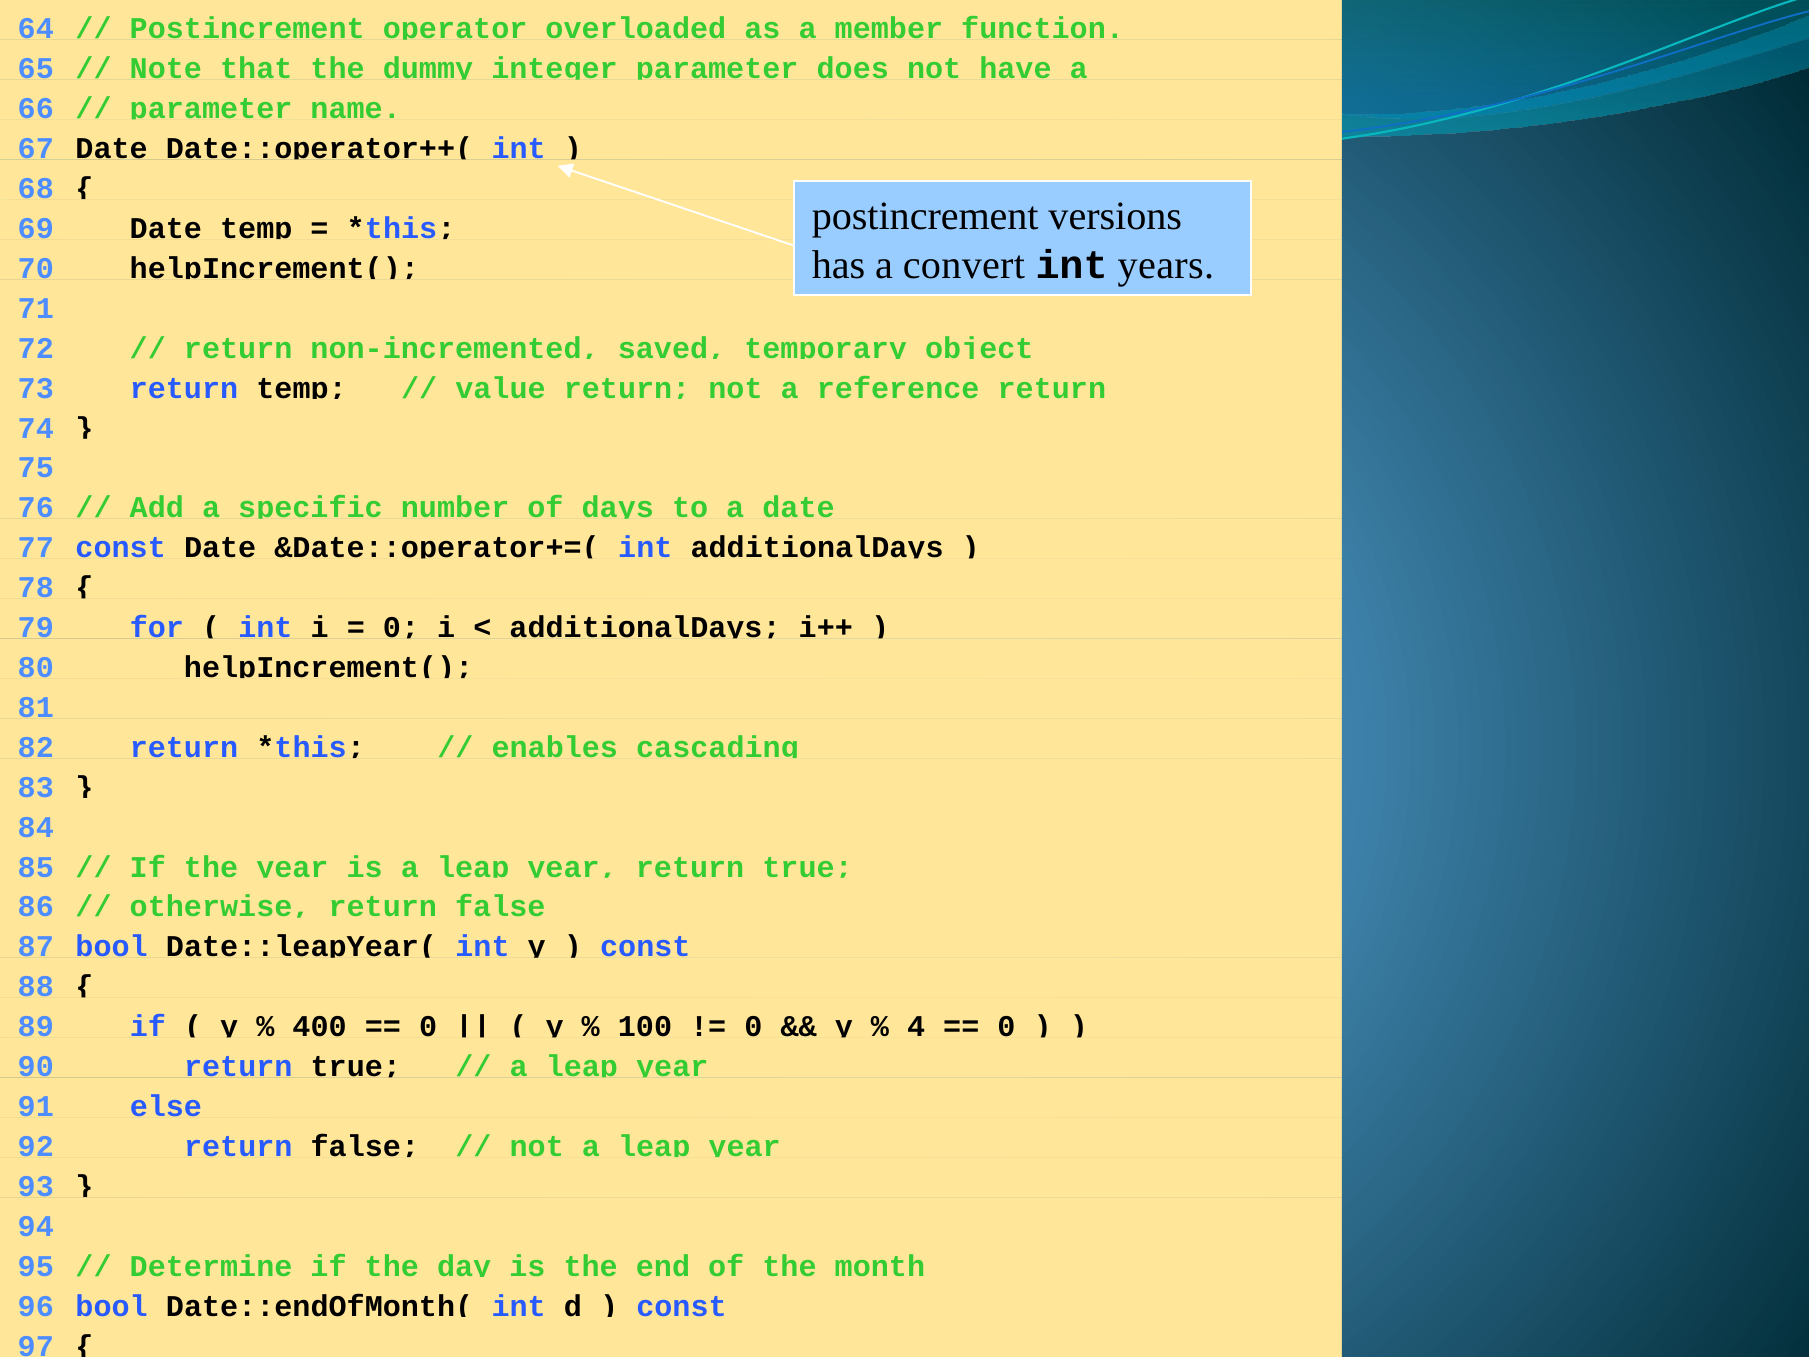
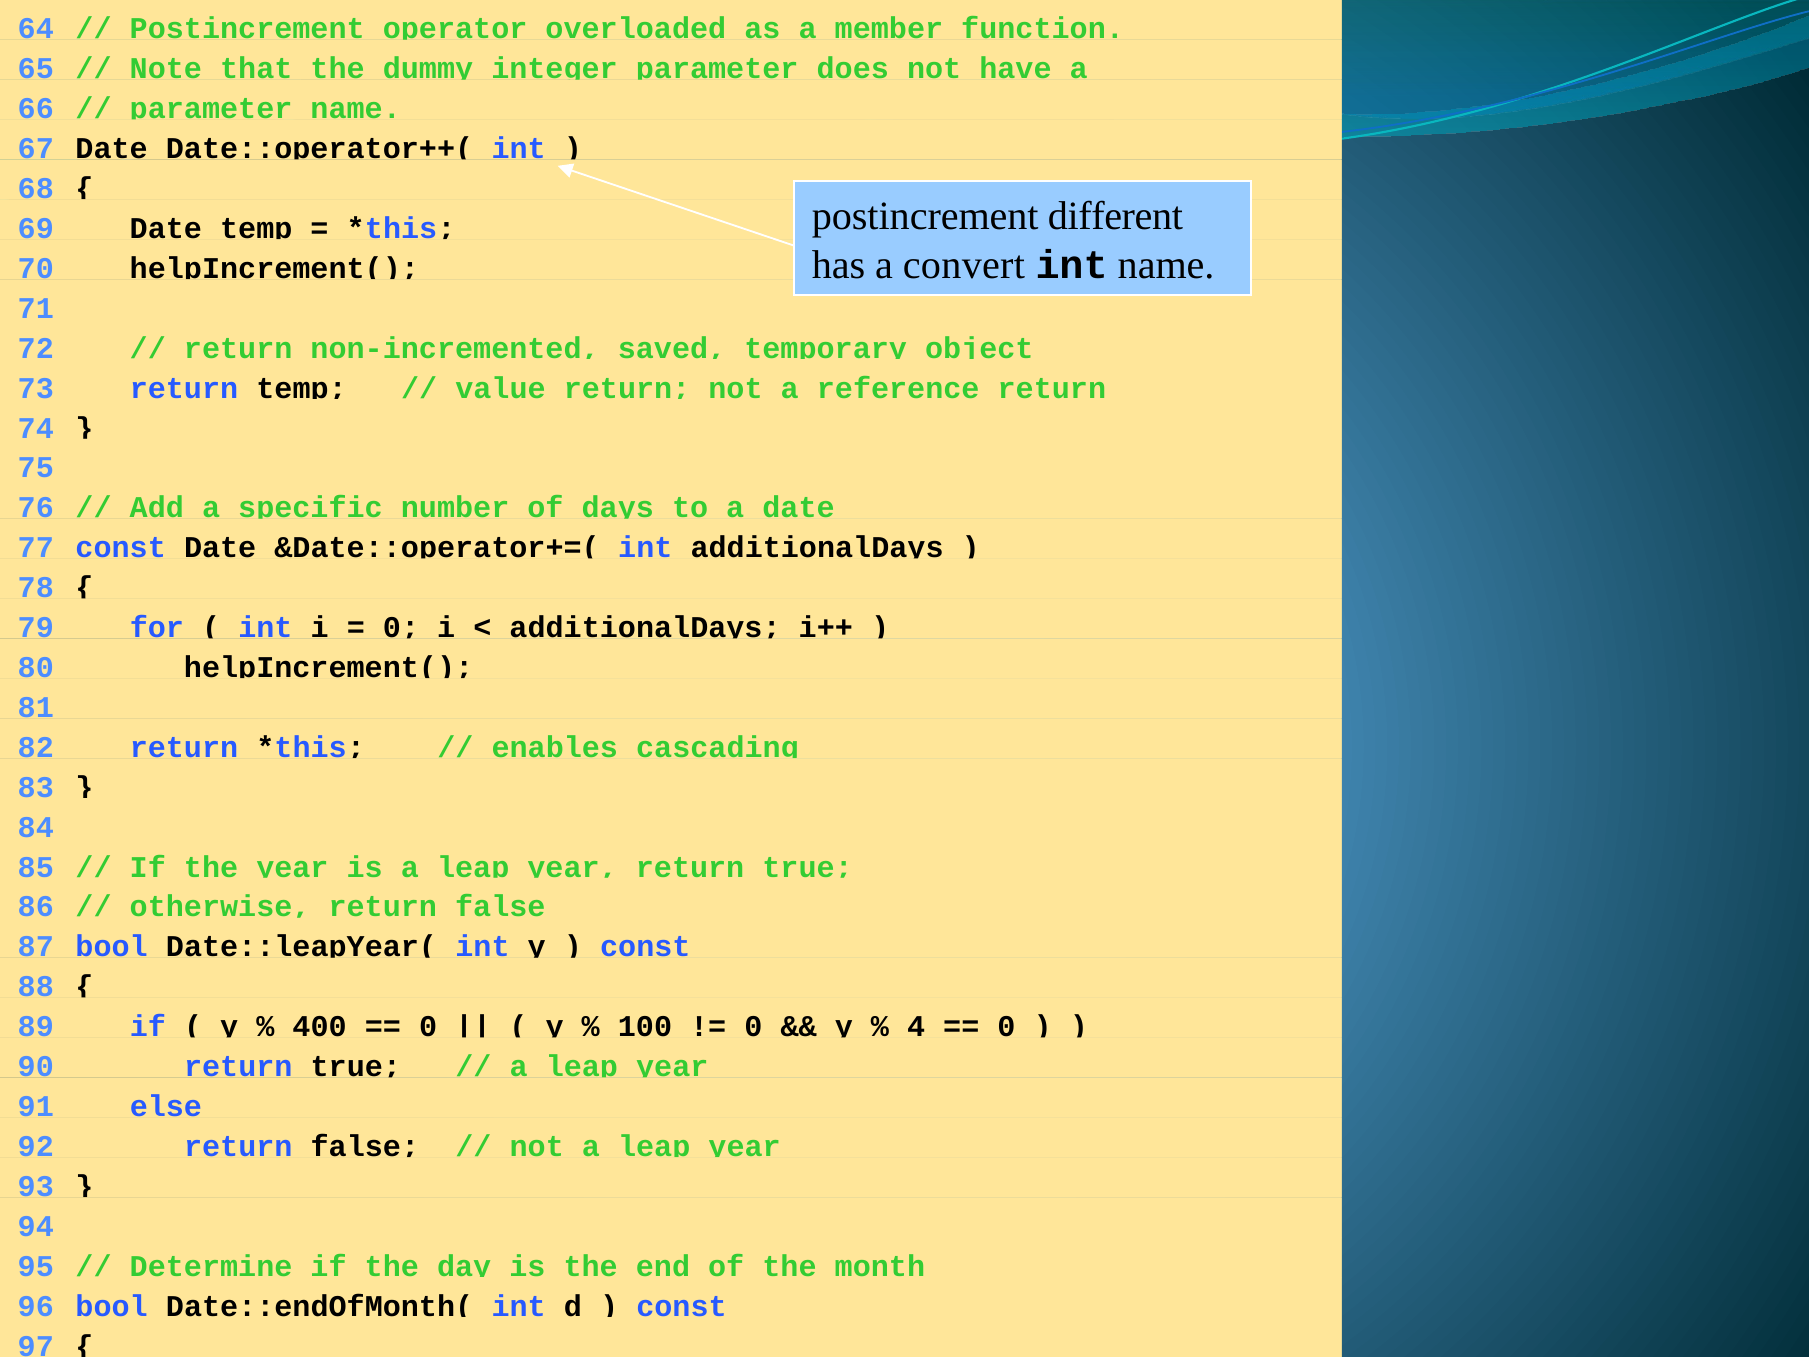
versions: versions -> different
int years: years -> name
